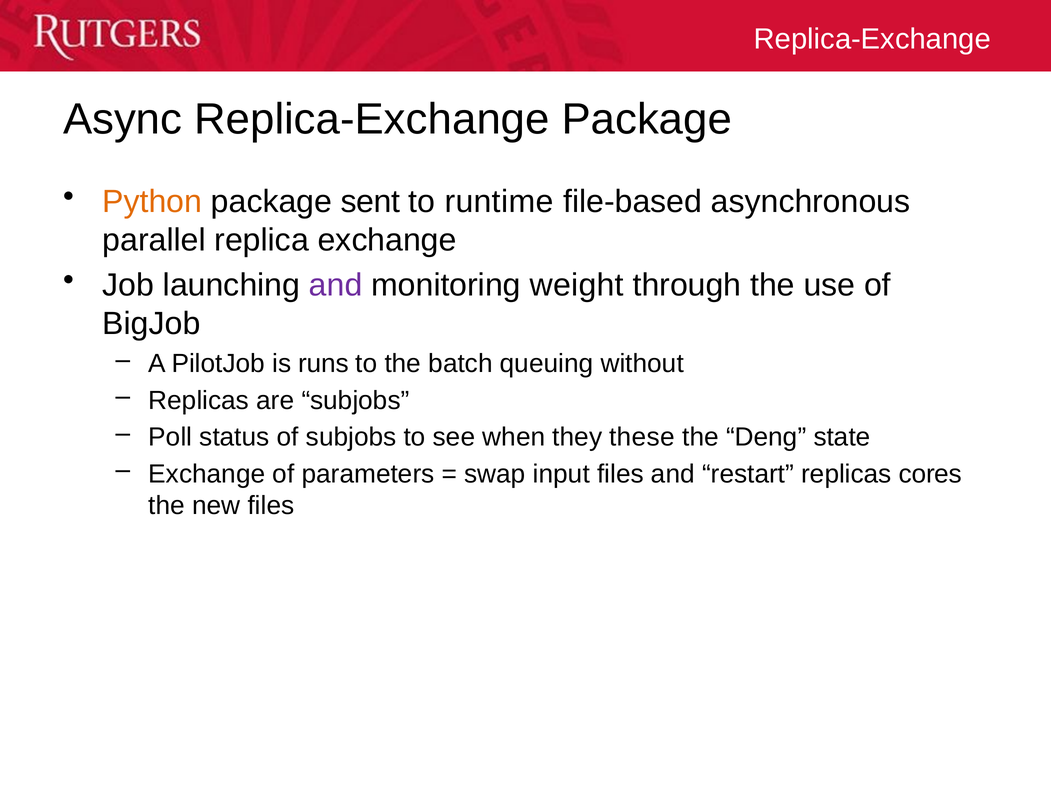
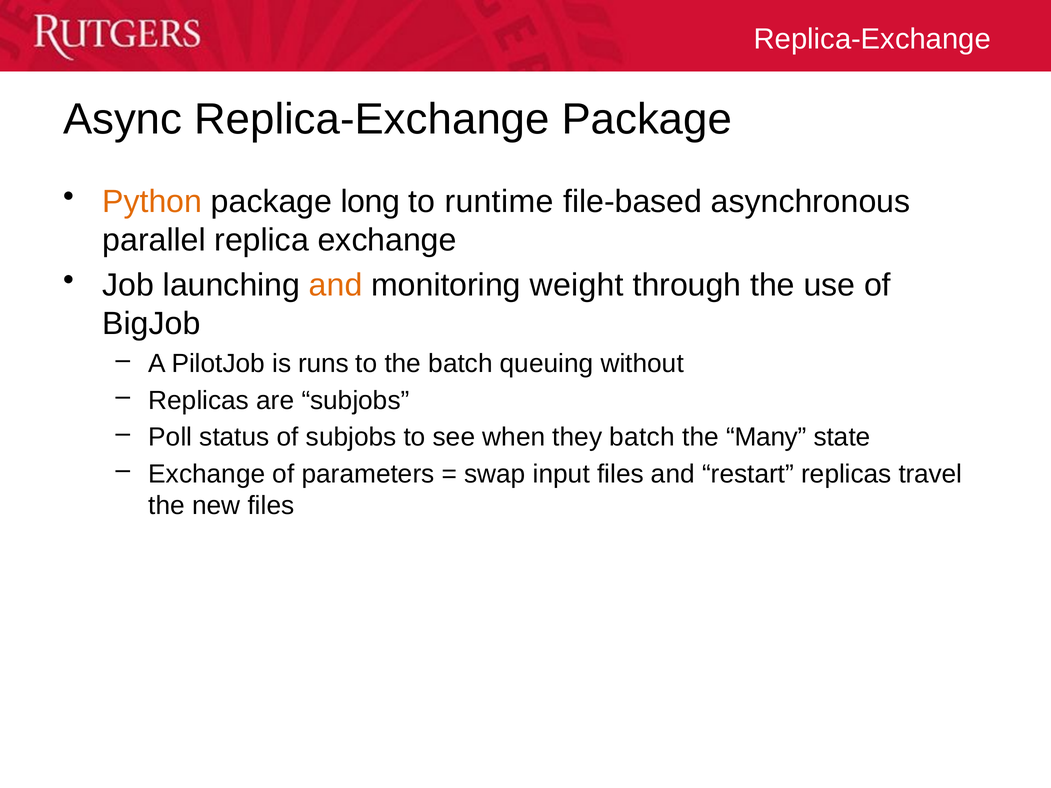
sent: sent -> long
and at (336, 285) colour: purple -> orange
they these: these -> batch
Deng: Deng -> Many
cores: cores -> travel
